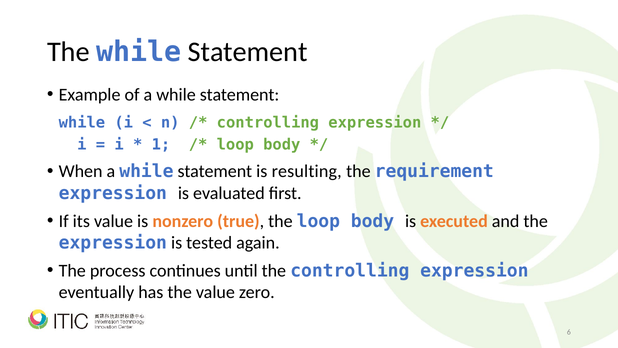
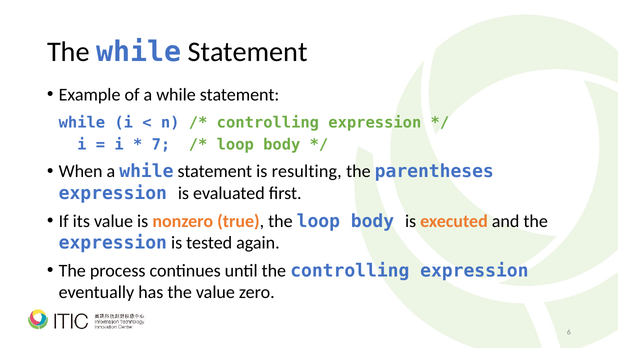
1: 1 -> 7
requirement: requirement -> parentheses
